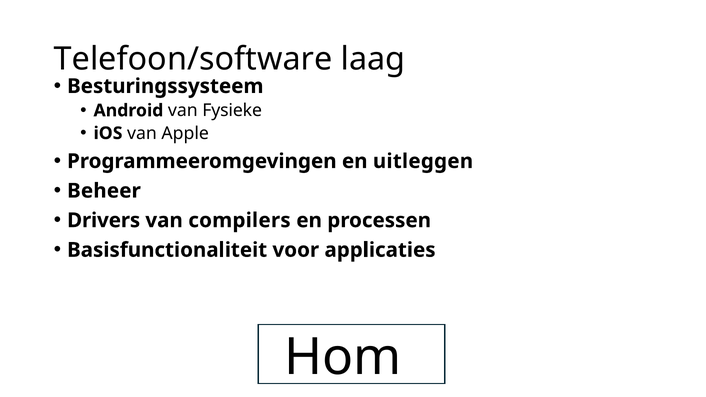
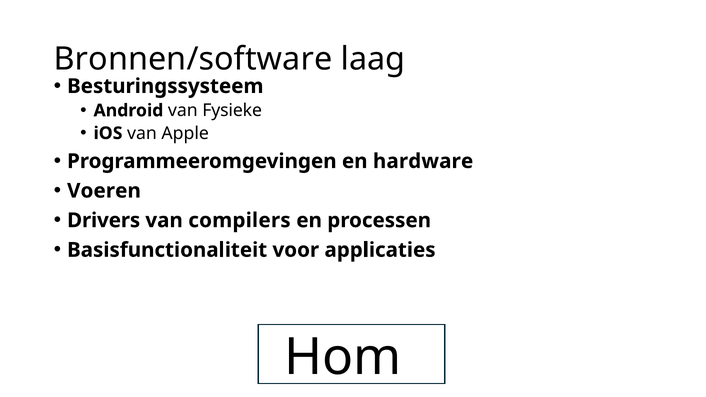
Telefoon/software: Telefoon/software -> Bronnen/software
uitleggen: uitleggen -> hardware
Beheer: Beheer -> Voeren
